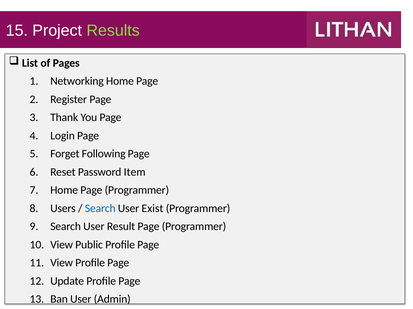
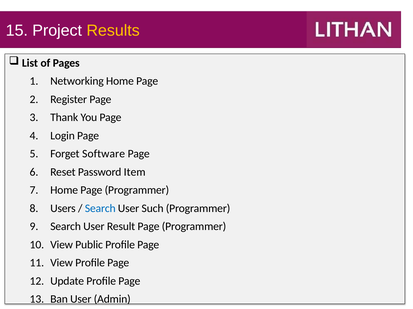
Results colour: light green -> yellow
Following: Following -> Software
Exist: Exist -> Such
